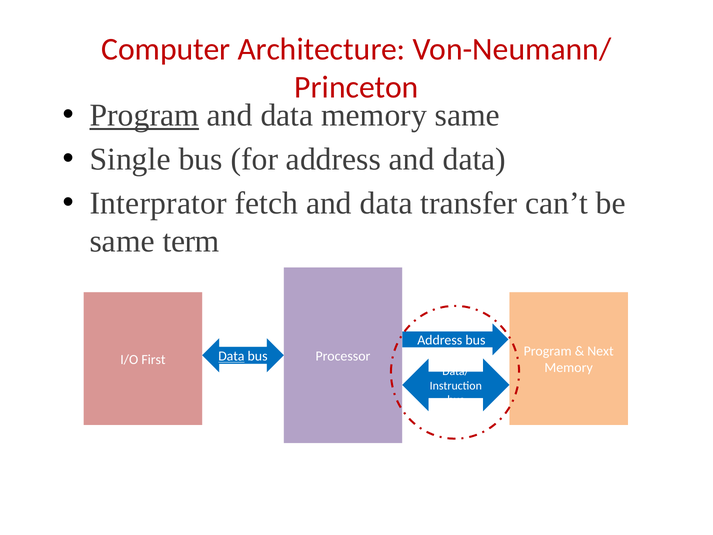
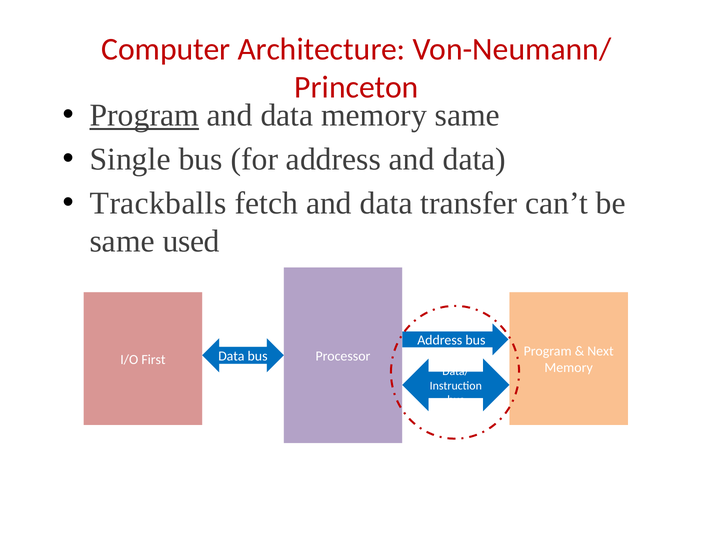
Interprator: Interprator -> Trackballs
term: term -> used
Data at (231, 356) underline: present -> none
